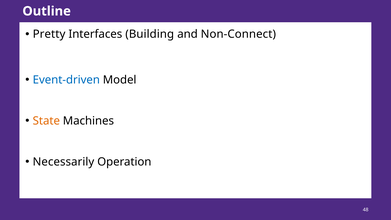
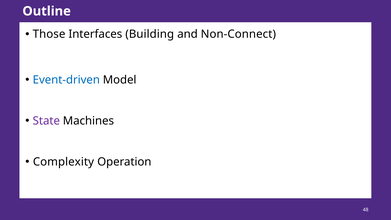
Pretty: Pretty -> Those
State colour: orange -> purple
Necessarily: Necessarily -> Complexity
